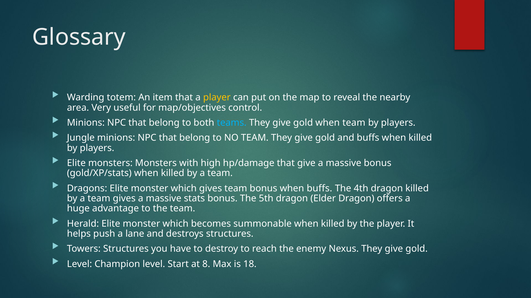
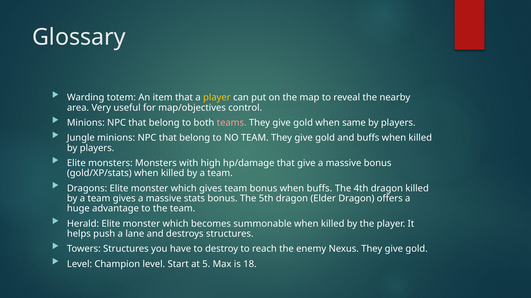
teams colour: light blue -> pink
when team: team -> same
8: 8 -> 5
